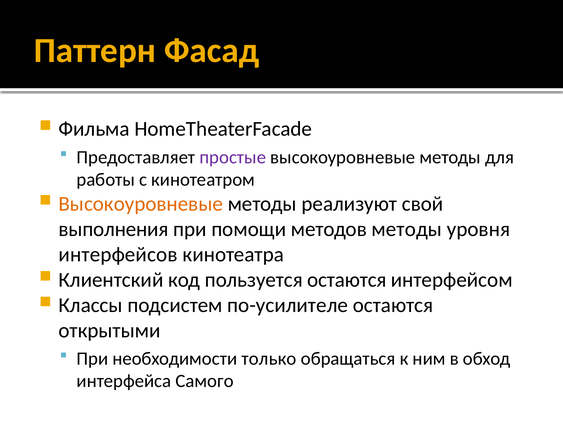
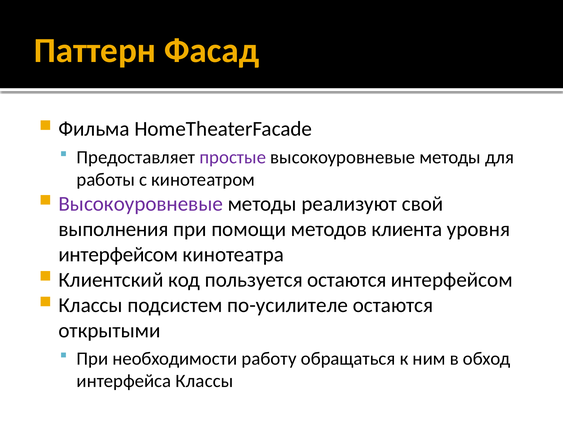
Высокоуровневые at (141, 204) colour: orange -> purple
методов методы: методы -> клиента
интерфейсов at (118, 255): интерфейсов -> интерфейсом
только: только -> работу
интерфейса Самого: Самого -> Классы
